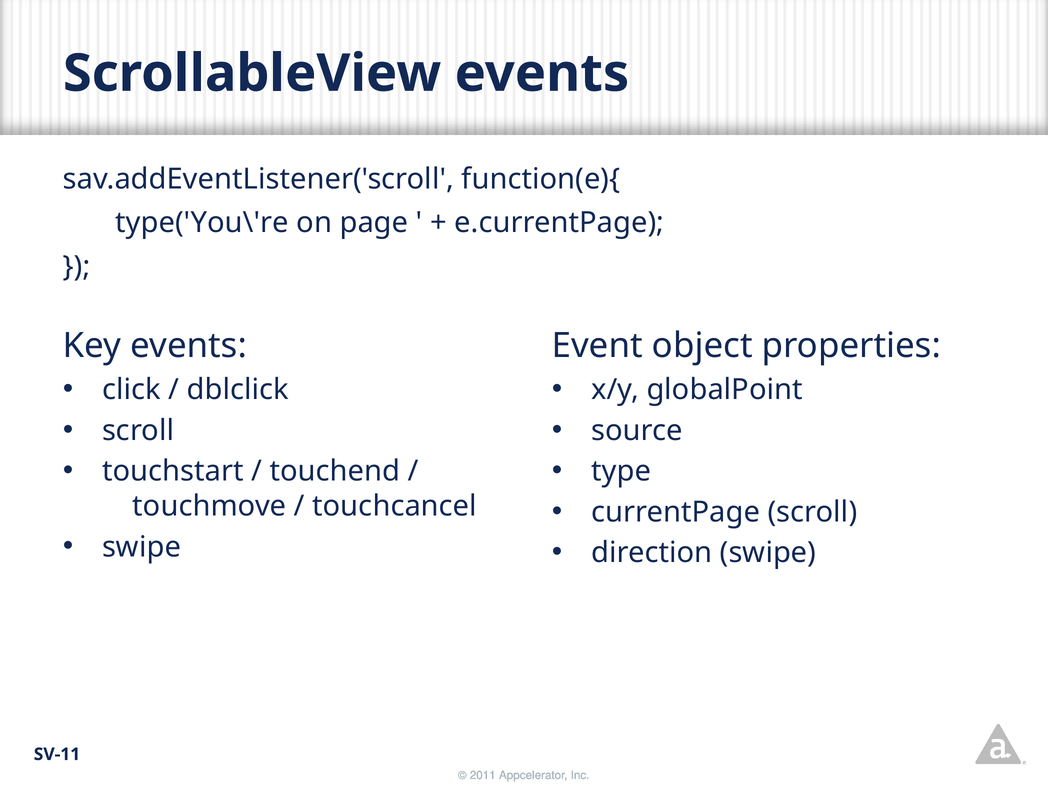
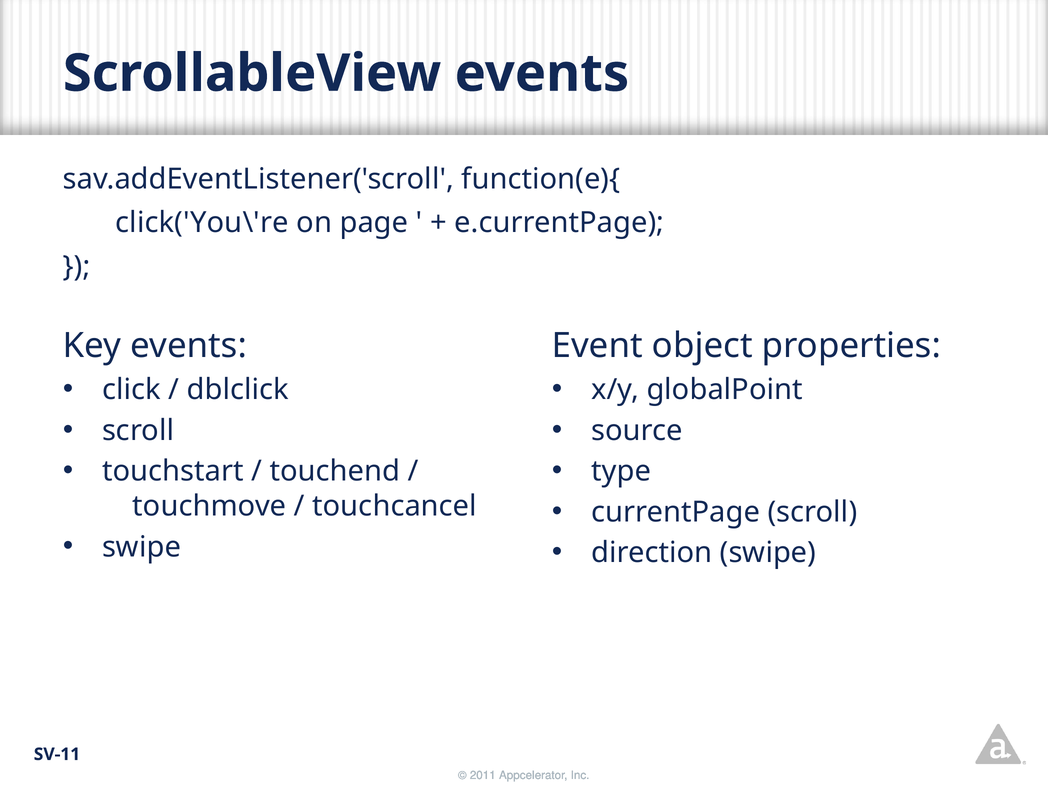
type('You\'re: type('You\'re -> click('You\'re
